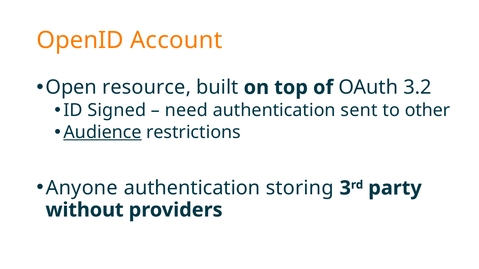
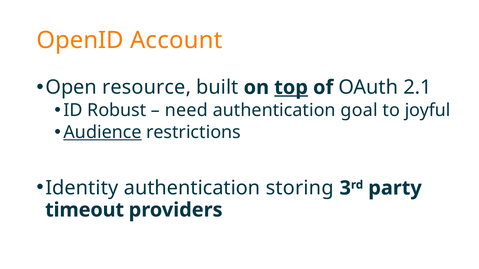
top underline: none -> present
3.2: 3.2 -> 2.1
Signed: Signed -> Robust
sent: sent -> goal
other: other -> joyful
Anyone: Anyone -> Identity
without: without -> timeout
